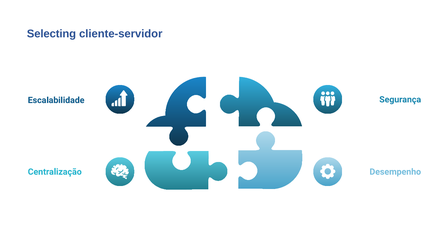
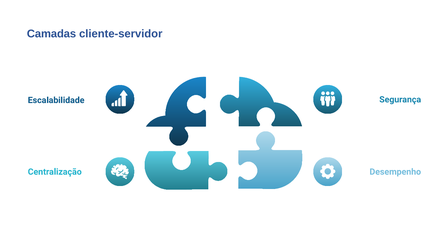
Selecting: Selecting -> Camadas
